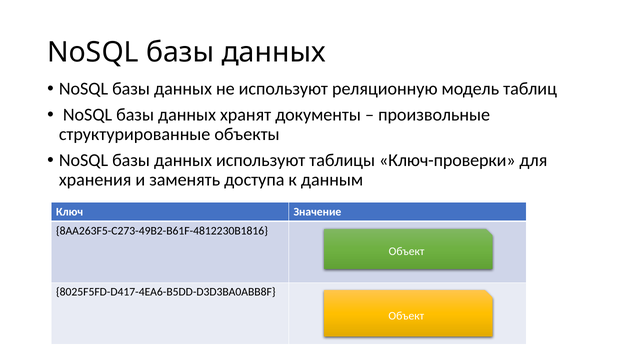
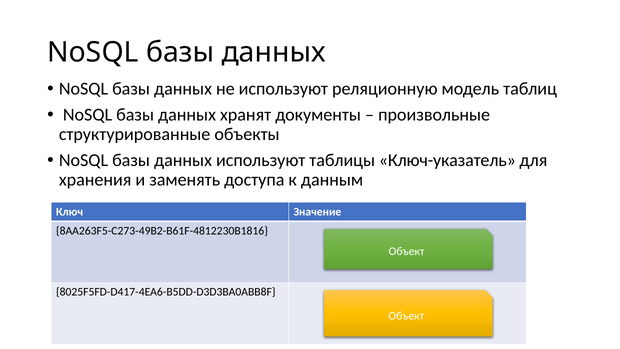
Ключ-проверки: Ключ-проверки -> Ключ-указатель
